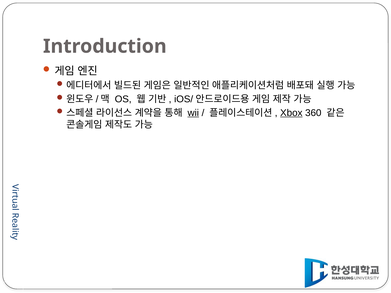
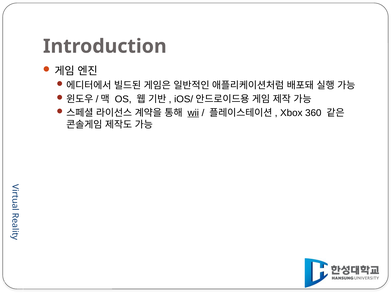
Xbox underline: present -> none
